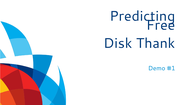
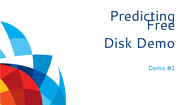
Disk Thank: Thank -> Demo
